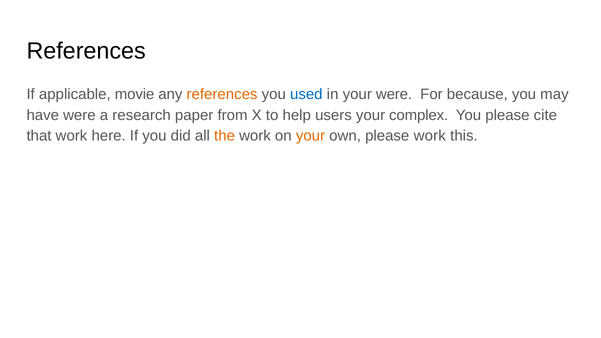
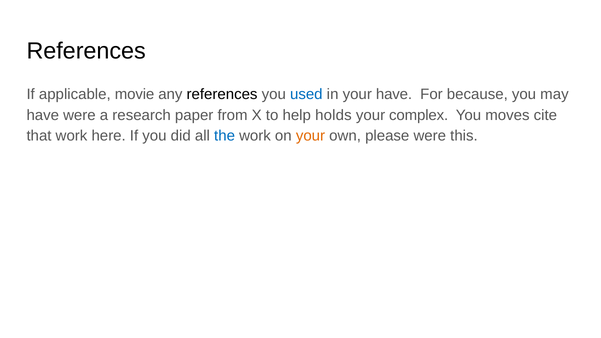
references at (222, 95) colour: orange -> black
your were: were -> have
users: users -> holds
You please: please -> moves
the colour: orange -> blue
please work: work -> were
